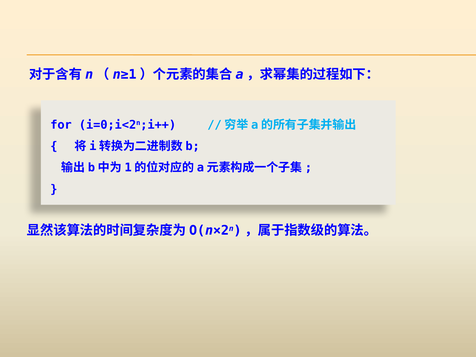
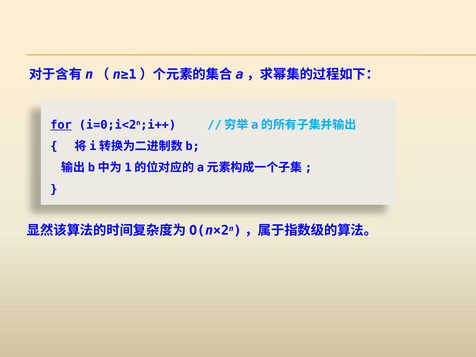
for underline: none -> present
